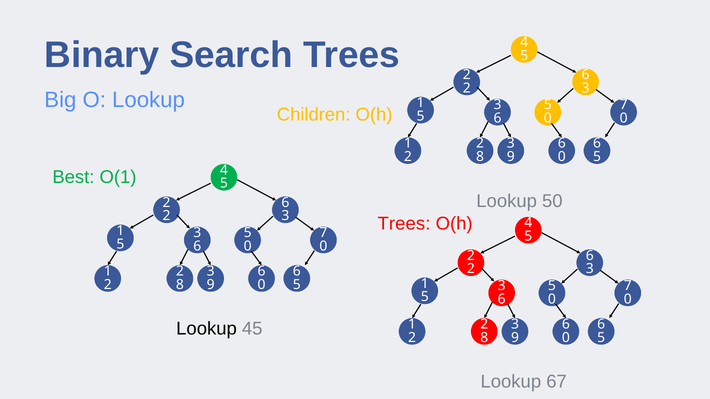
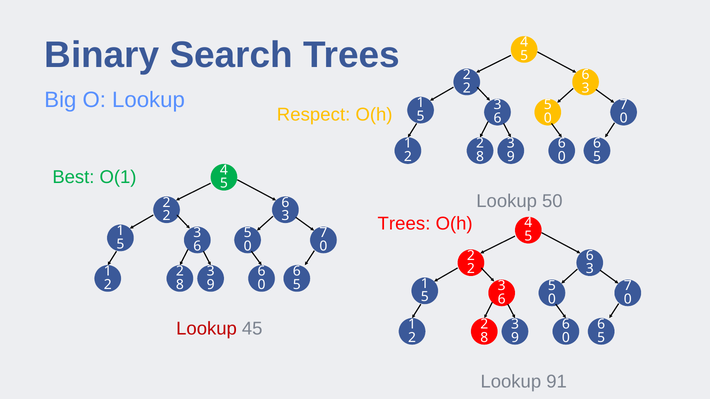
Children: Children -> Respect
Lookup at (207, 329) colour: black -> red
67: 67 -> 91
